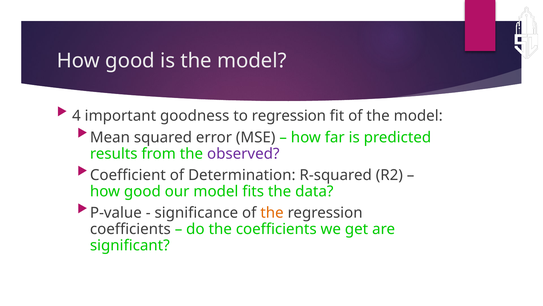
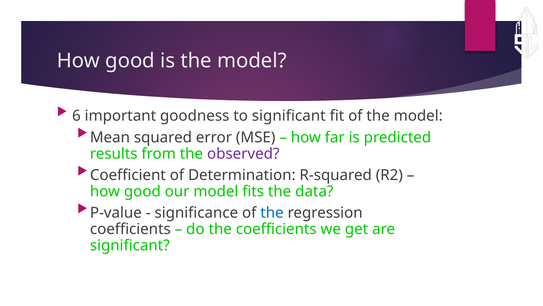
4 at (76, 116): 4 -> 6
to regression: regression -> significant
the at (272, 212) colour: orange -> blue
